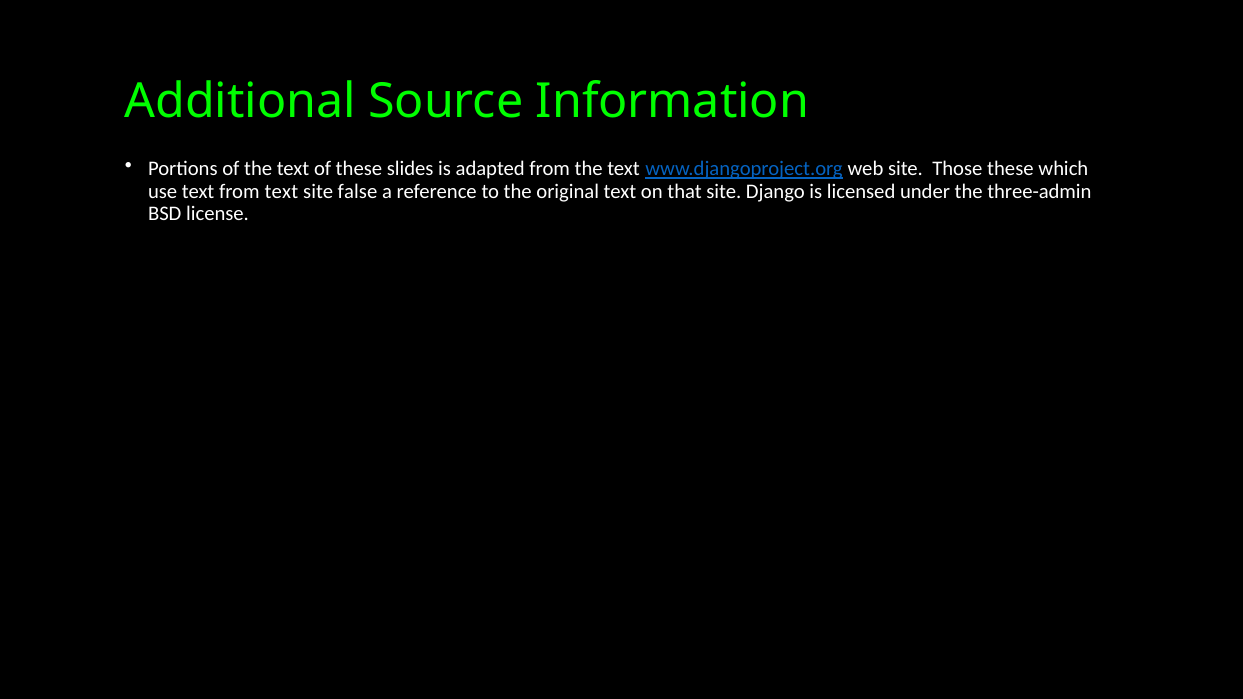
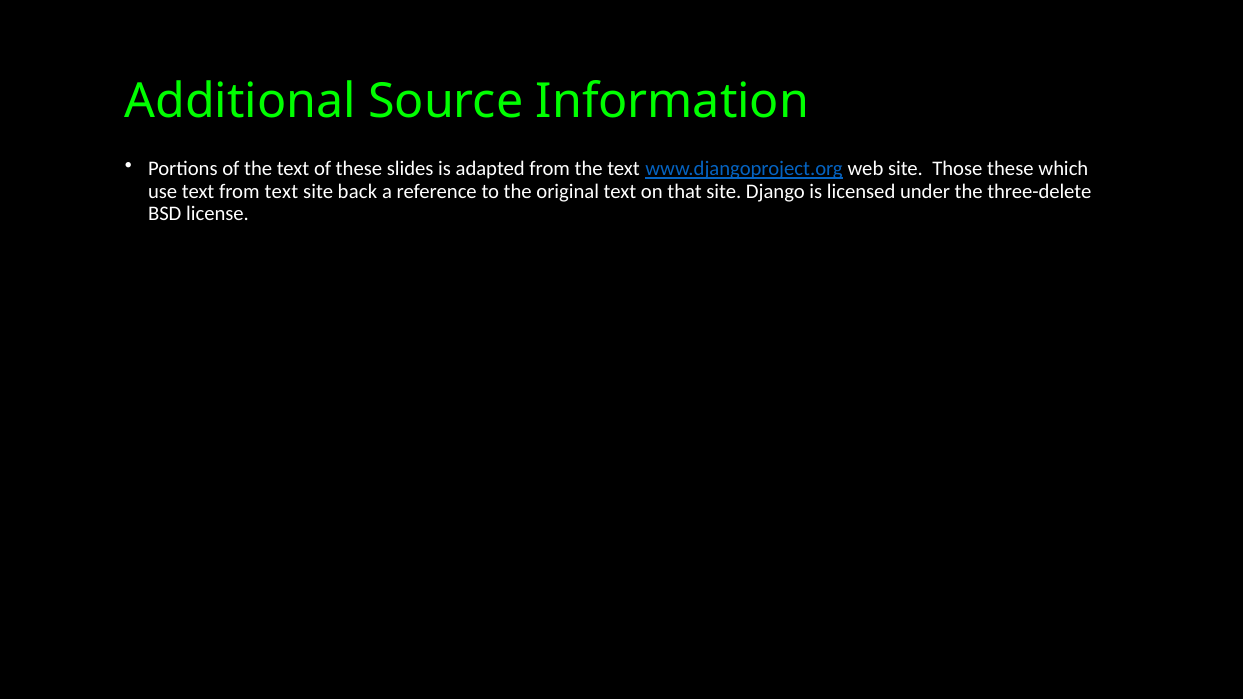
false: false -> back
three-admin: three-admin -> three-delete
